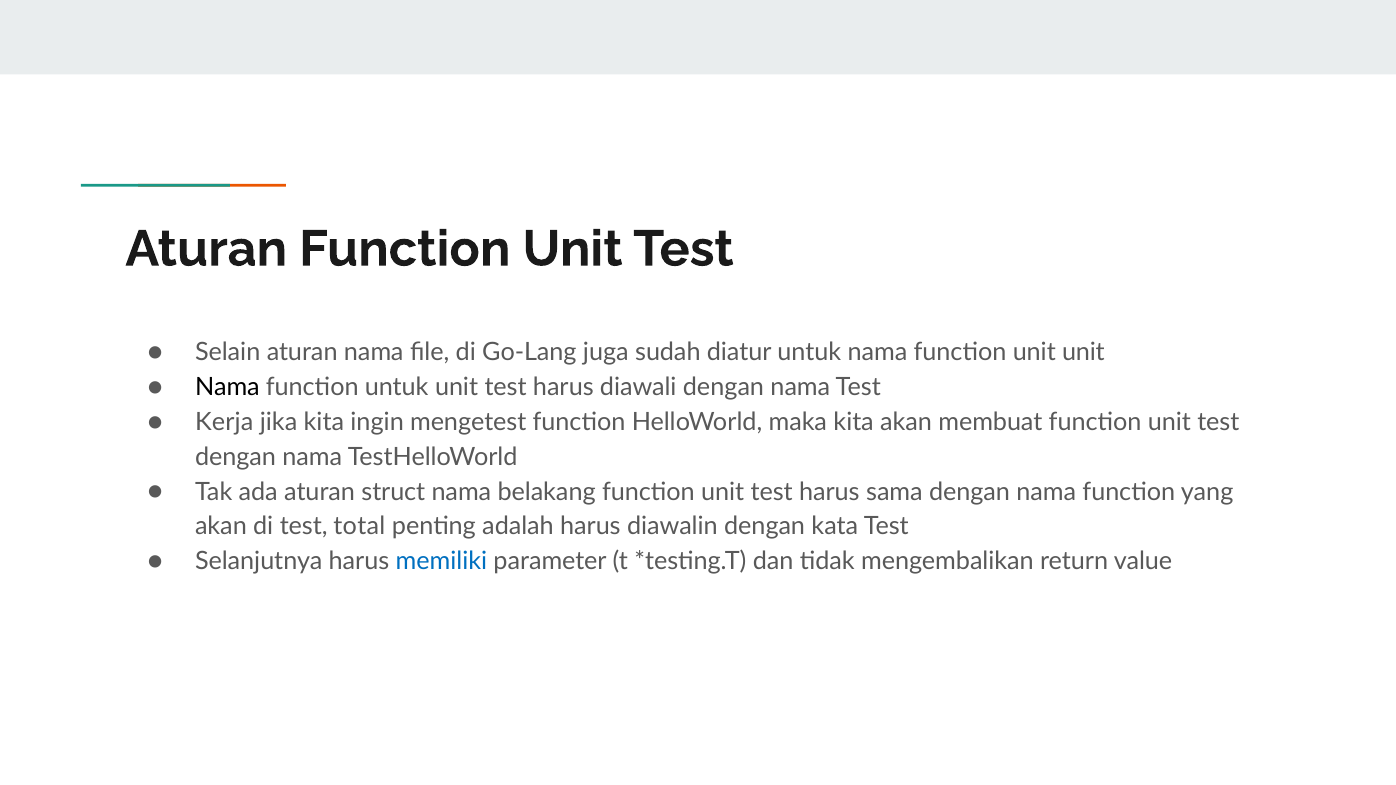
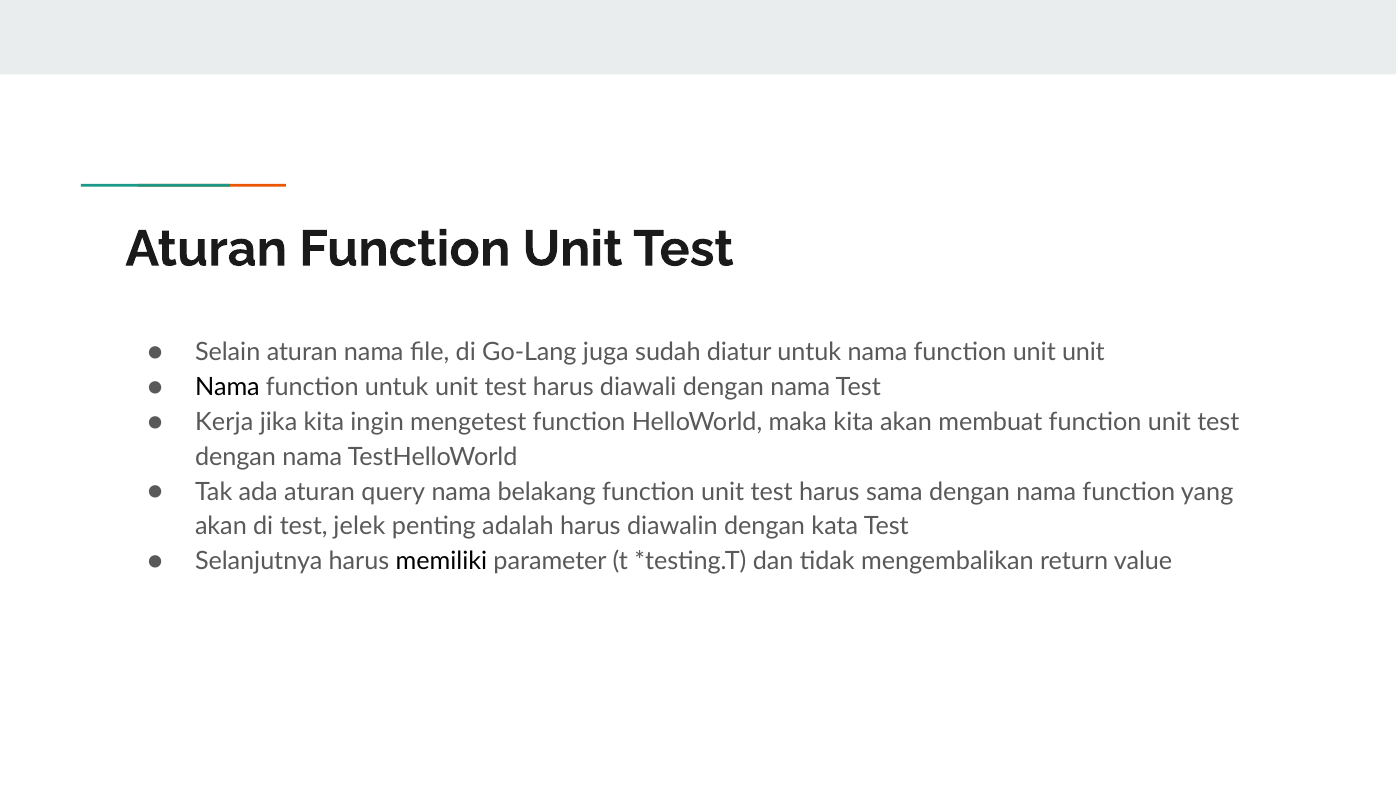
struct: struct -> query
total: total -> jelek
memiliki colour: blue -> black
